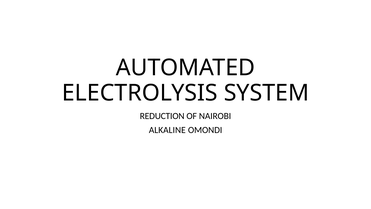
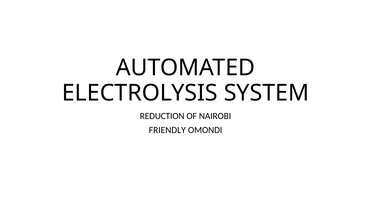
ALKALINE: ALKALINE -> FRIENDLY
